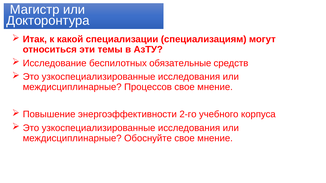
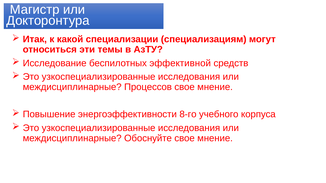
обязательные: обязательные -> эффективной
2-го: 2-го -> 8-го
